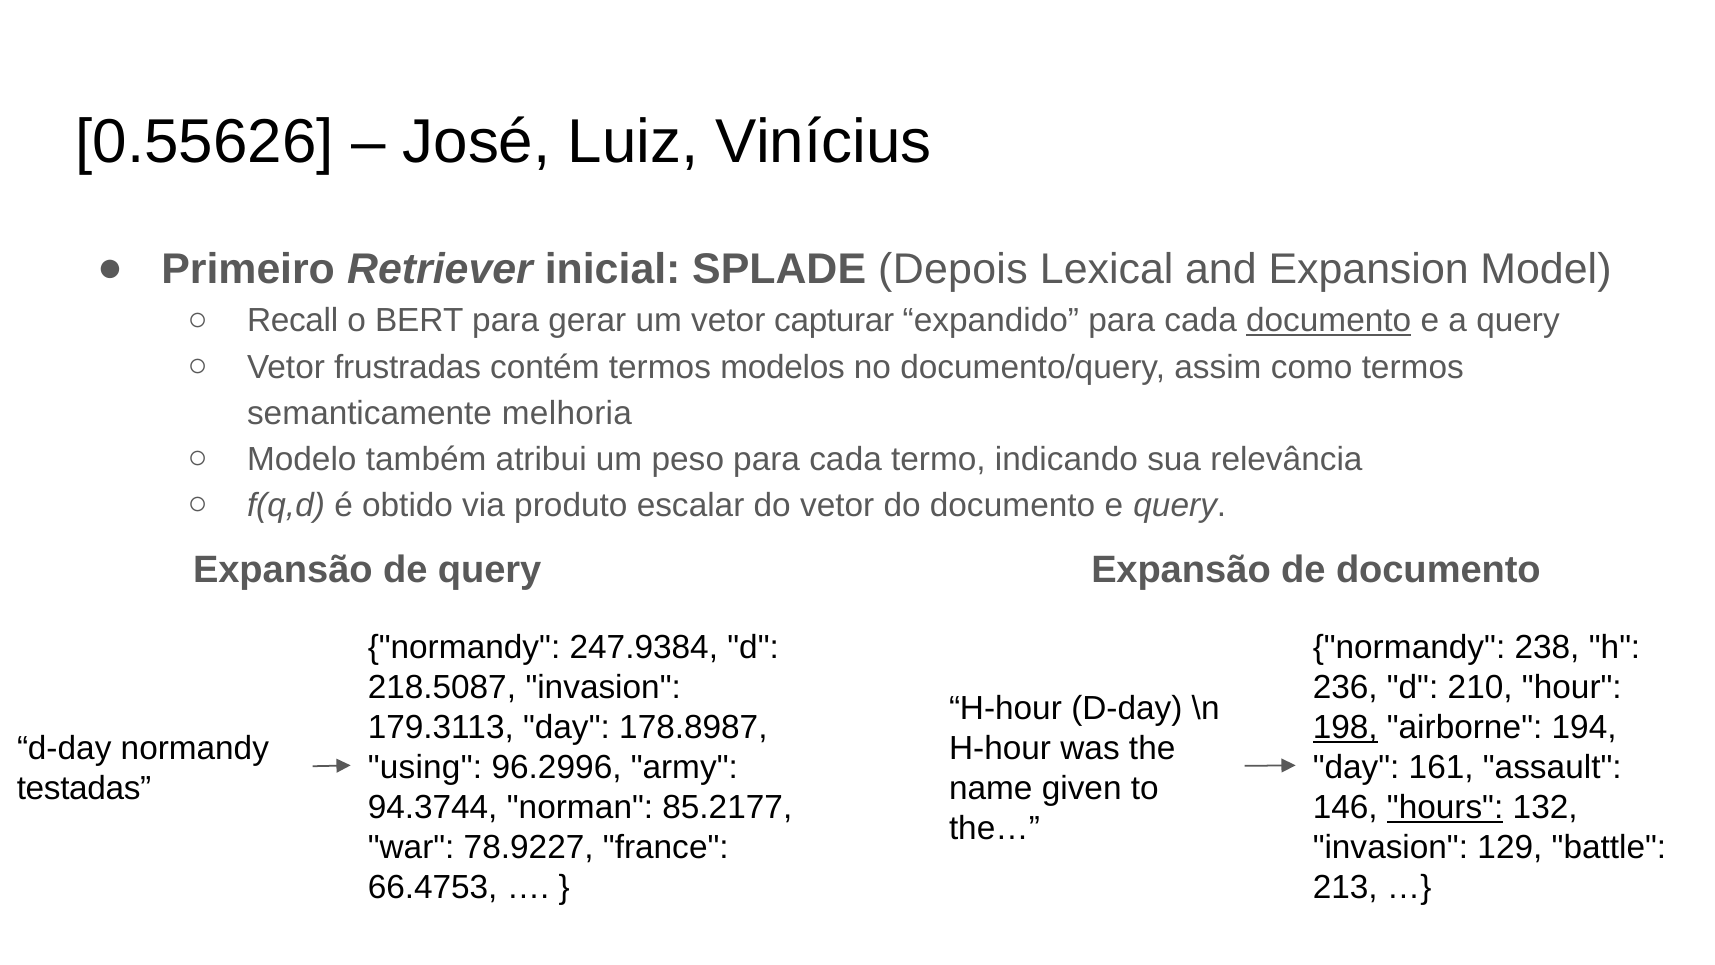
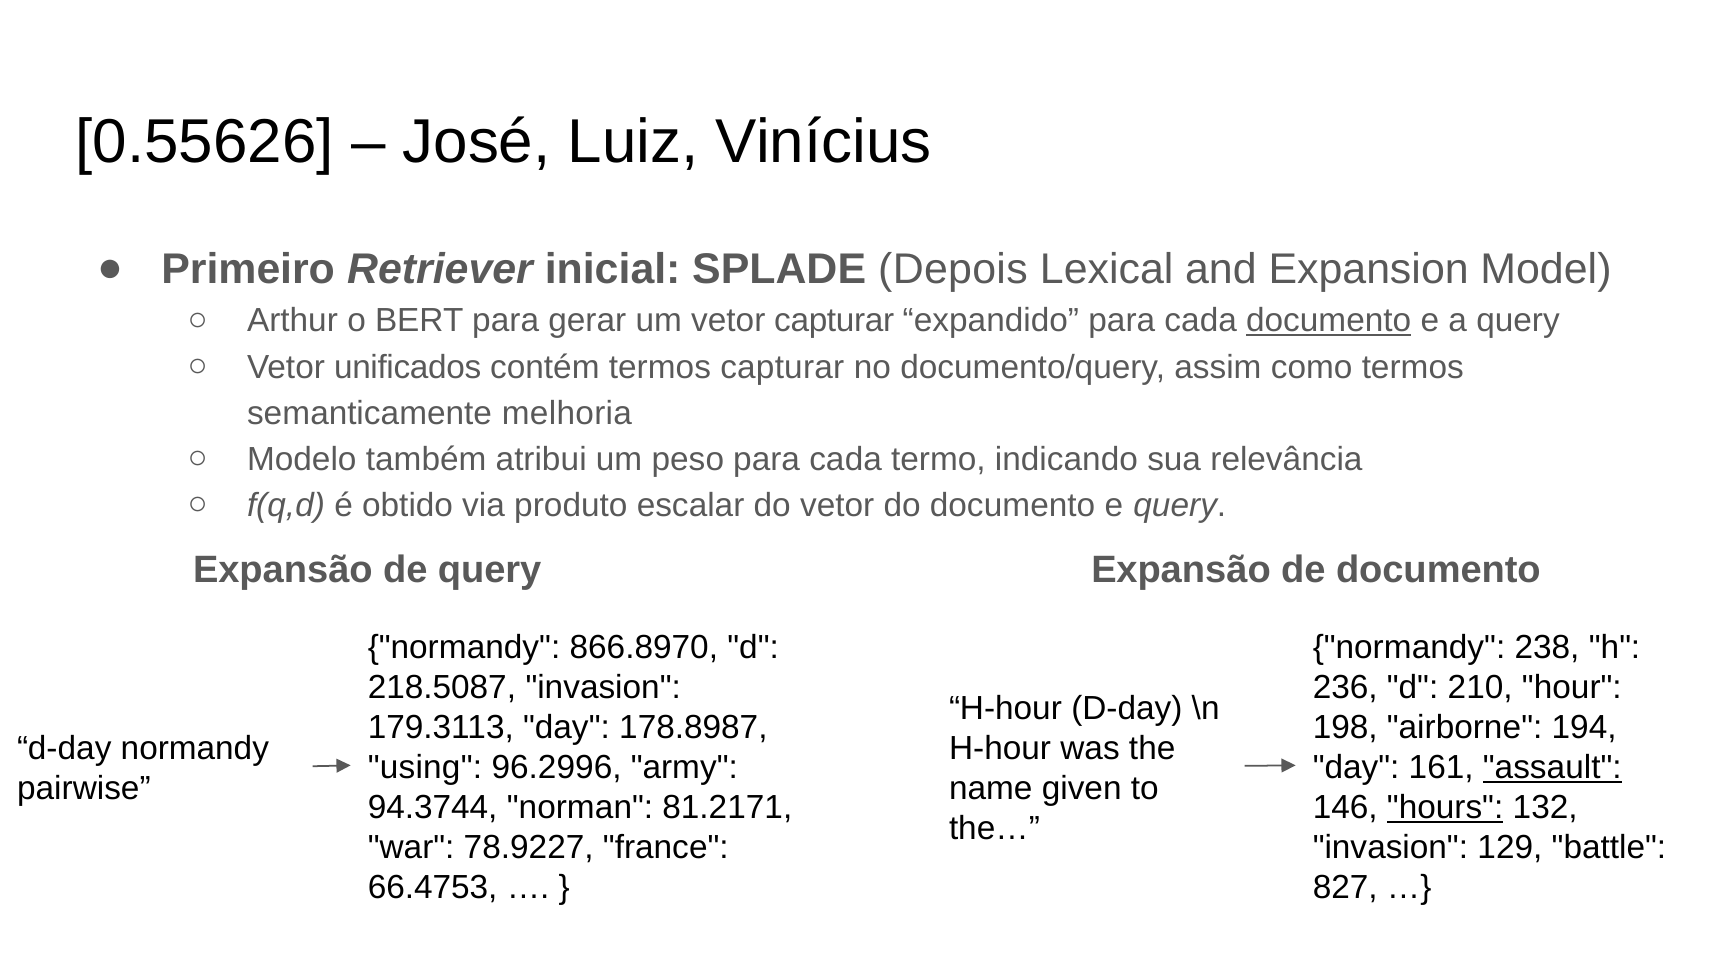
Recall: Recall -> Arthur
frustradas: frustradas -> unificados
termos modelos: modelos -> capturar
247.9384: 247.9384 -> 866.8970
198 underline: present -> none
assault underline: none -> present
testadas: testadas -> pairwise
85.2177: 85.2177 -> 81.2171
213: 213 -> 827
